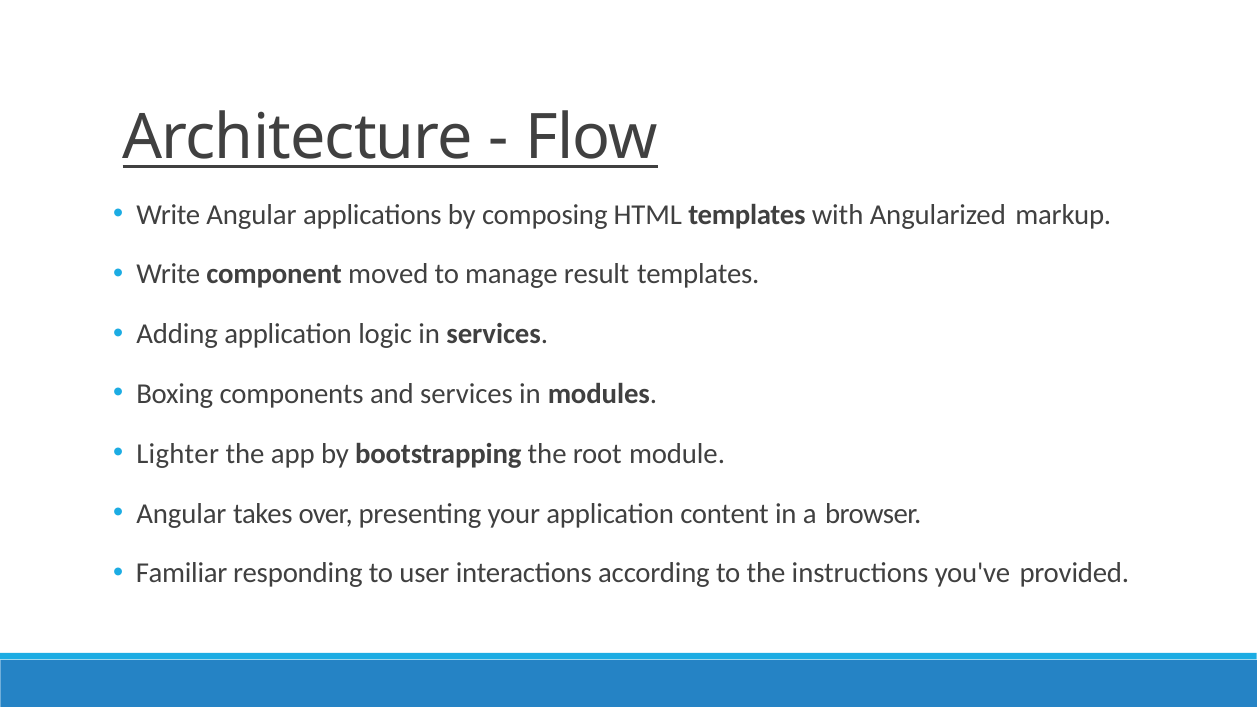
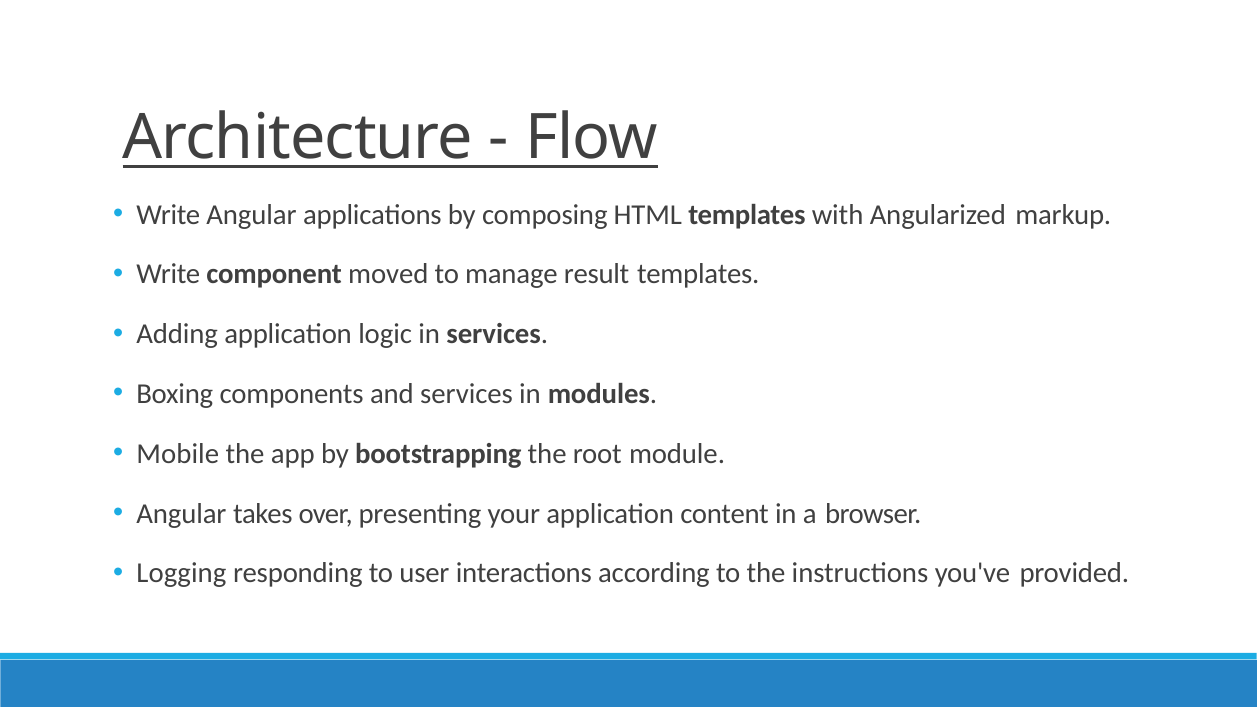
Lighter: Lighter -> Mobile
Familiar: Familiar -> Logging
